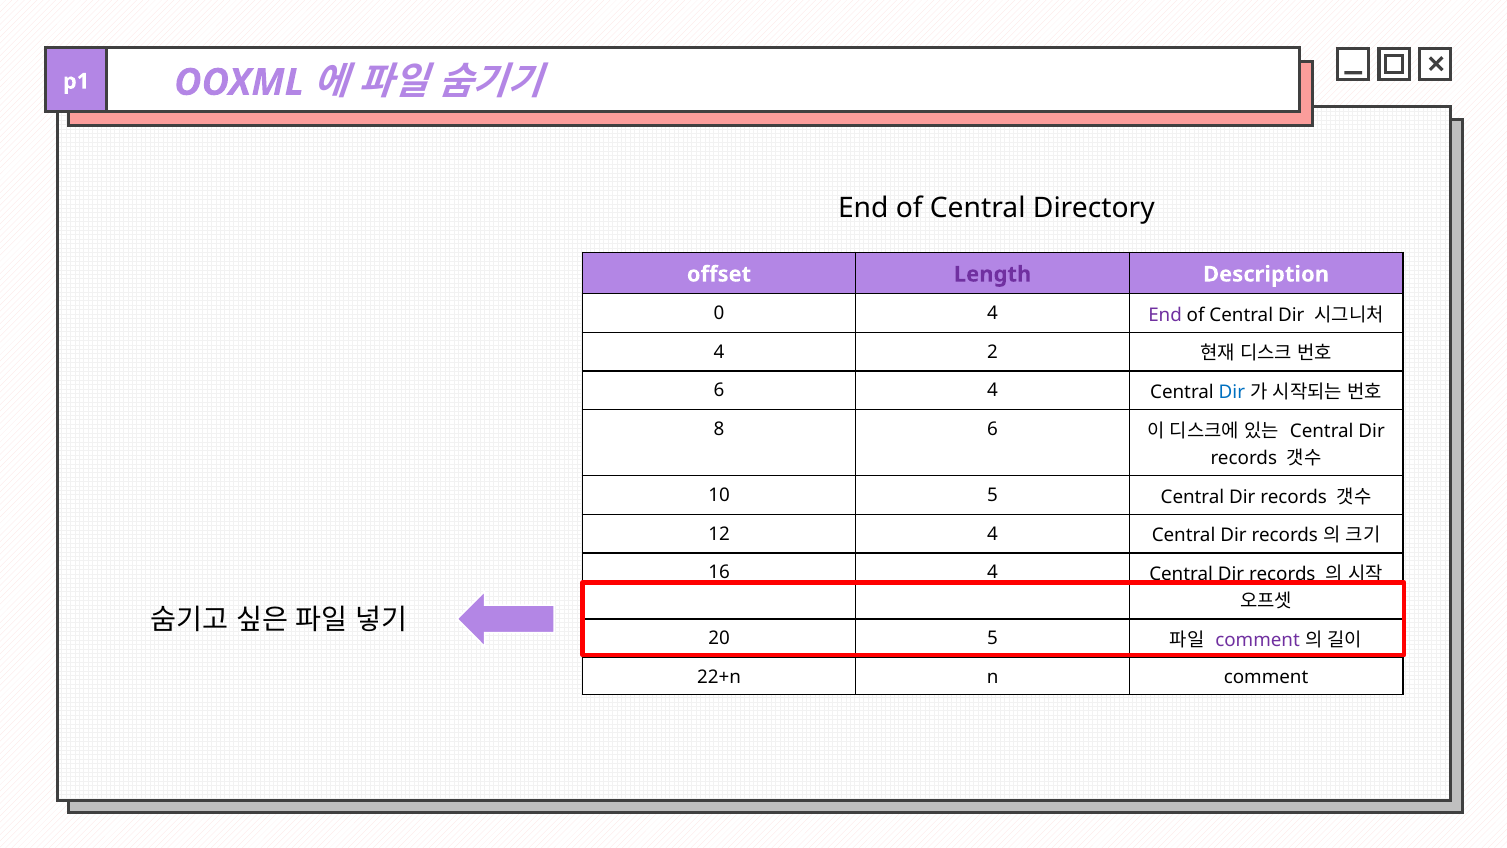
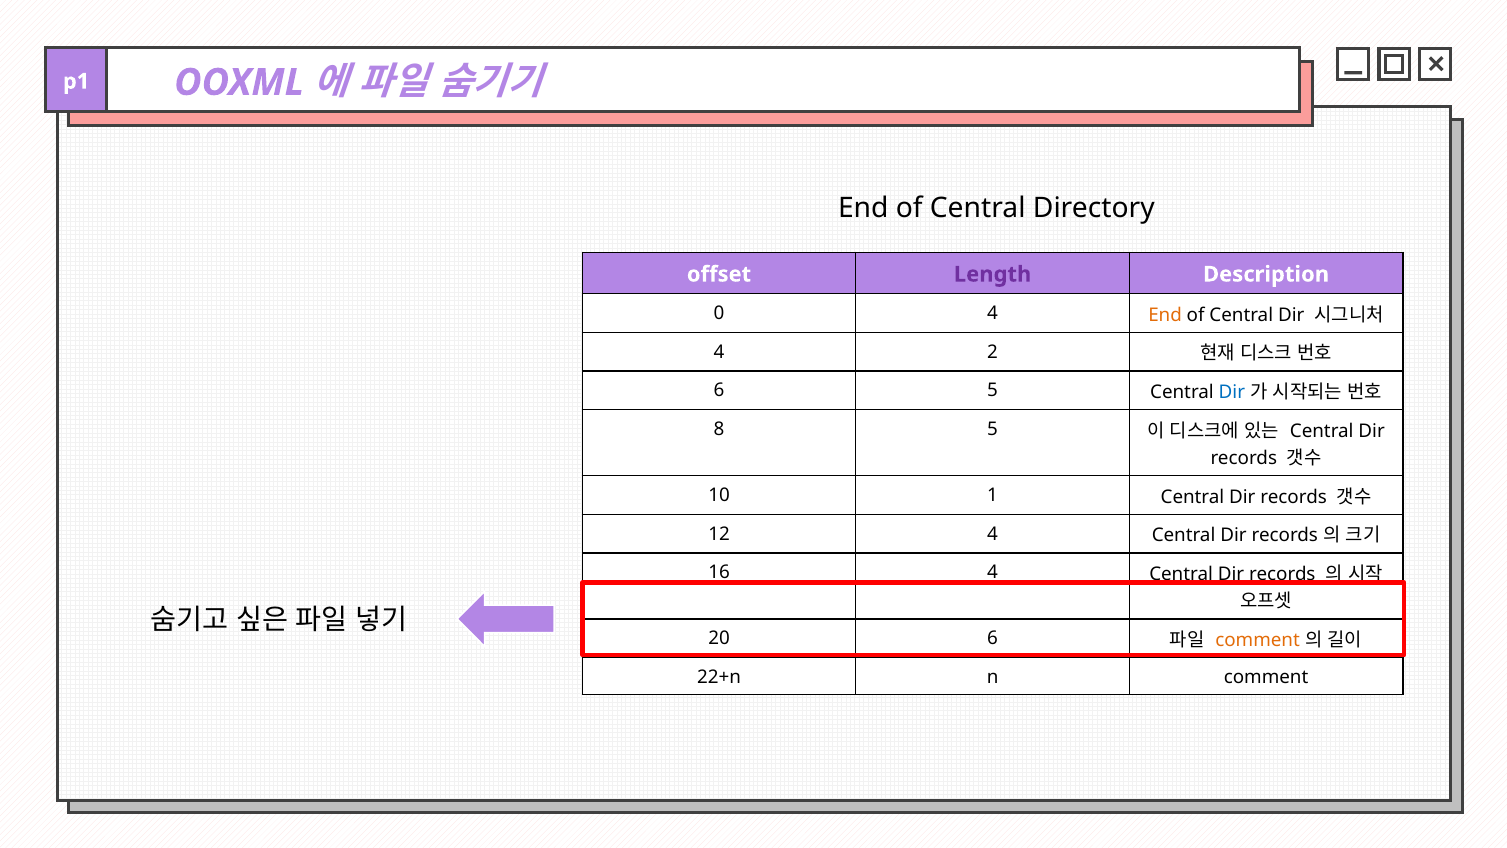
End at (1165, 315) colour: purple -> orange
6 4: 4 -> 5
8 6: 6 -> 5
10 5: 5 -> 1
20 5: 5 -> 6
comment at (1258, 640) colour: purple -> orange
